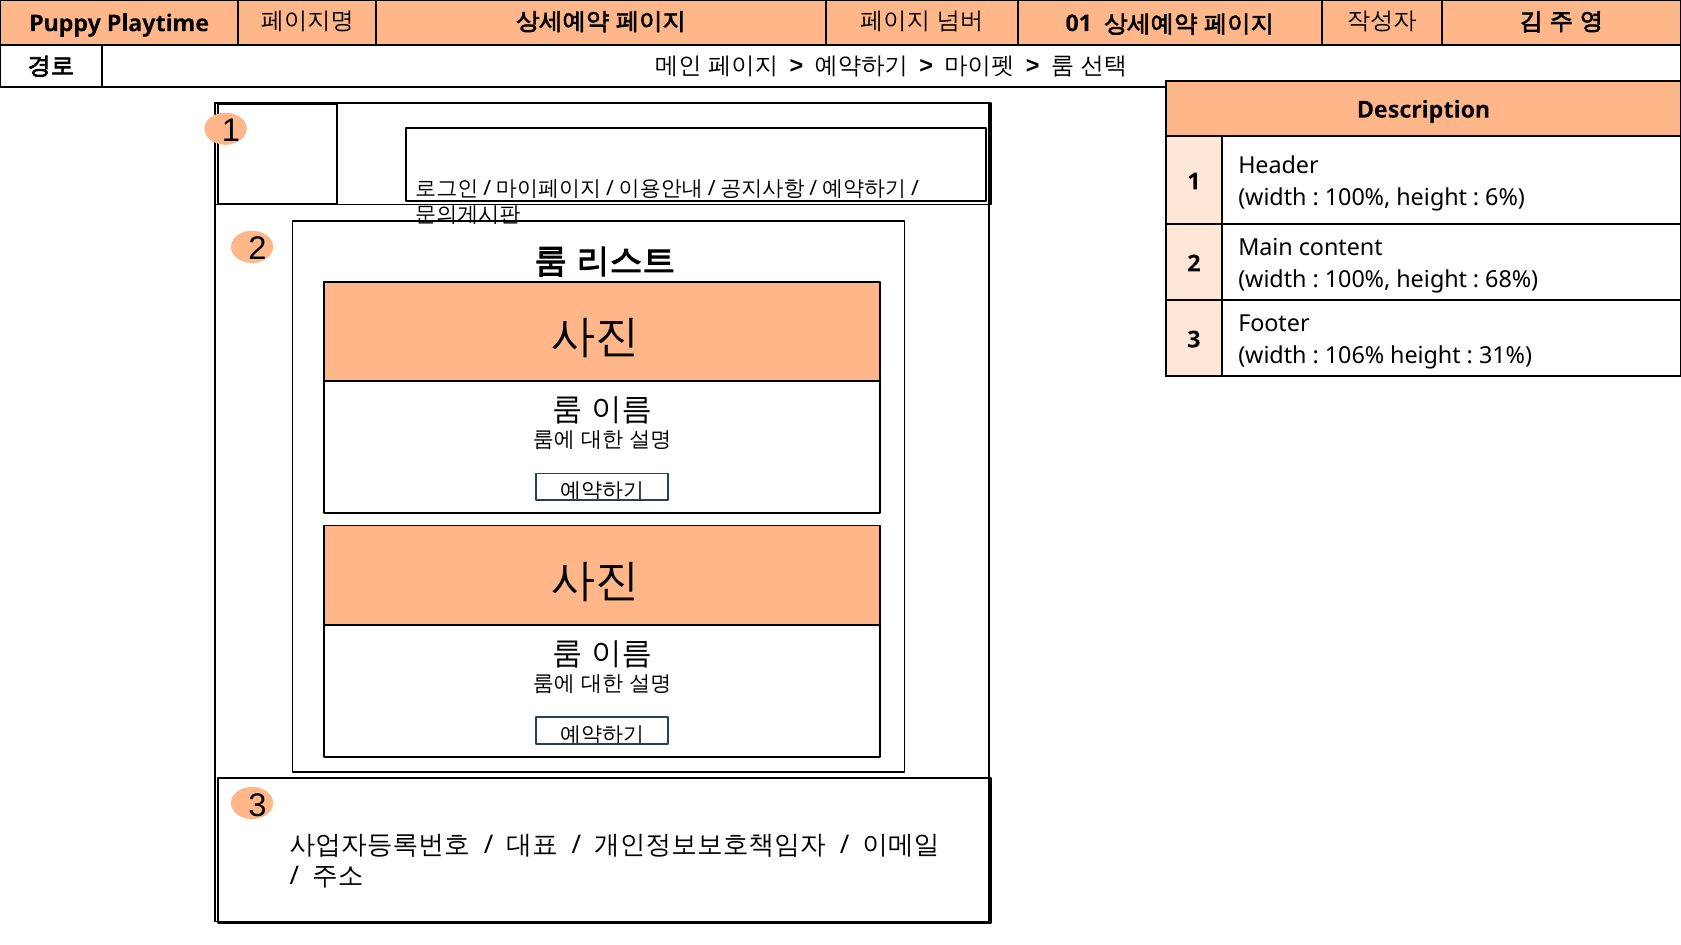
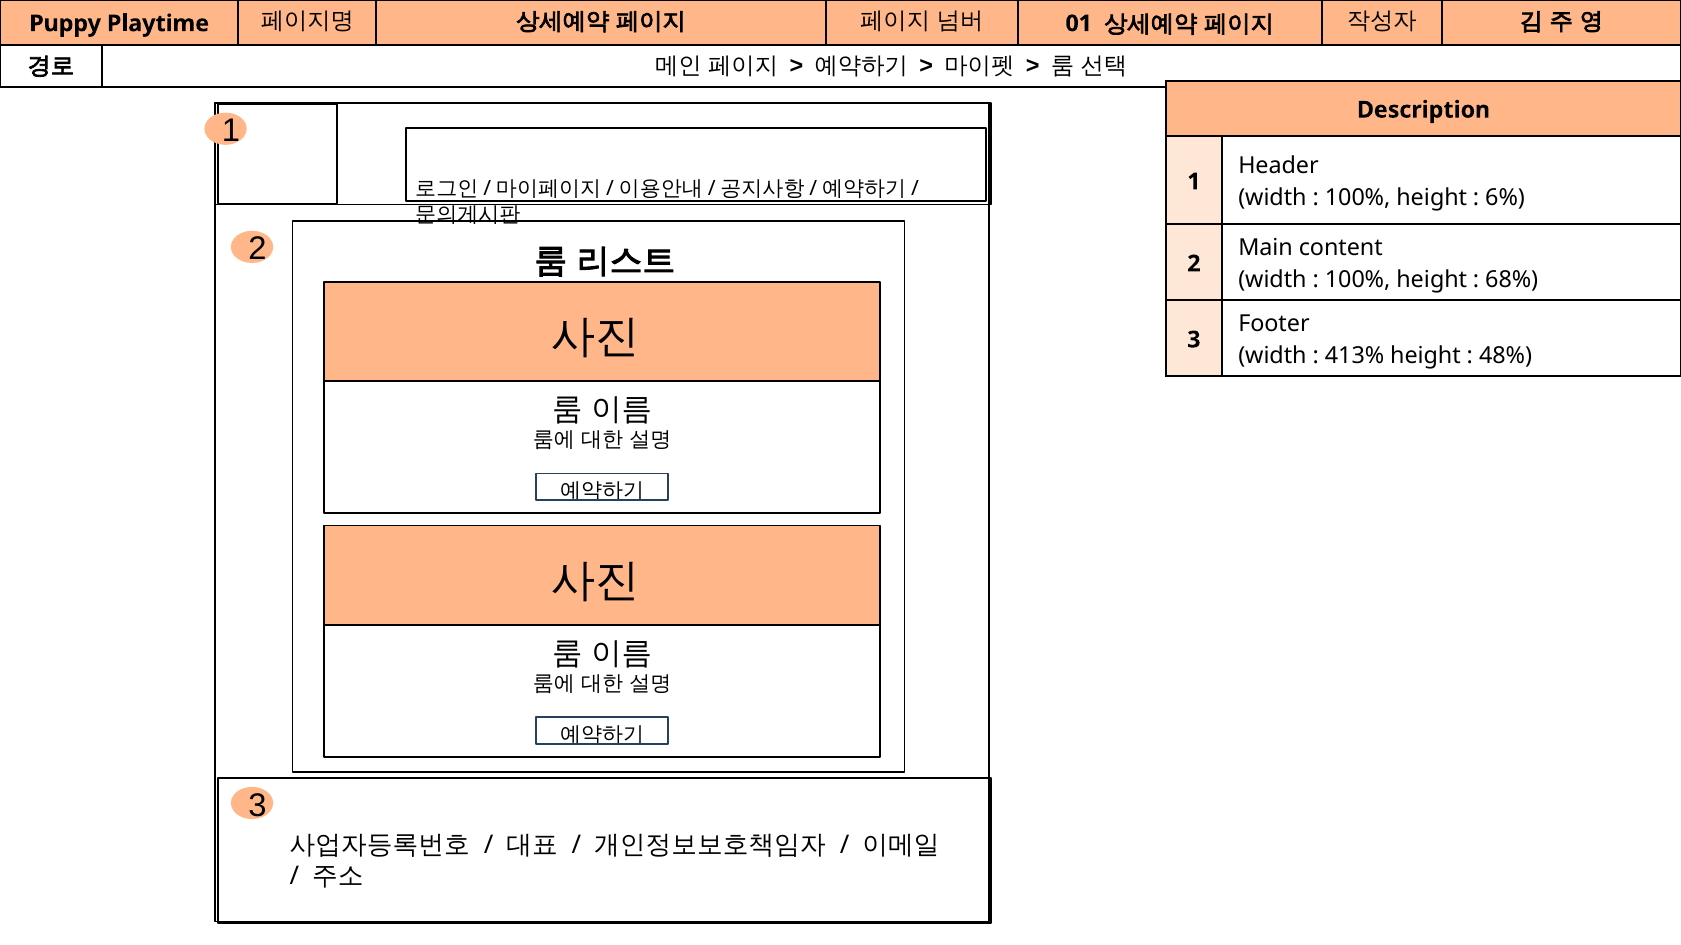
106%: 106% -> 413%
31%: 31% -> 48%
